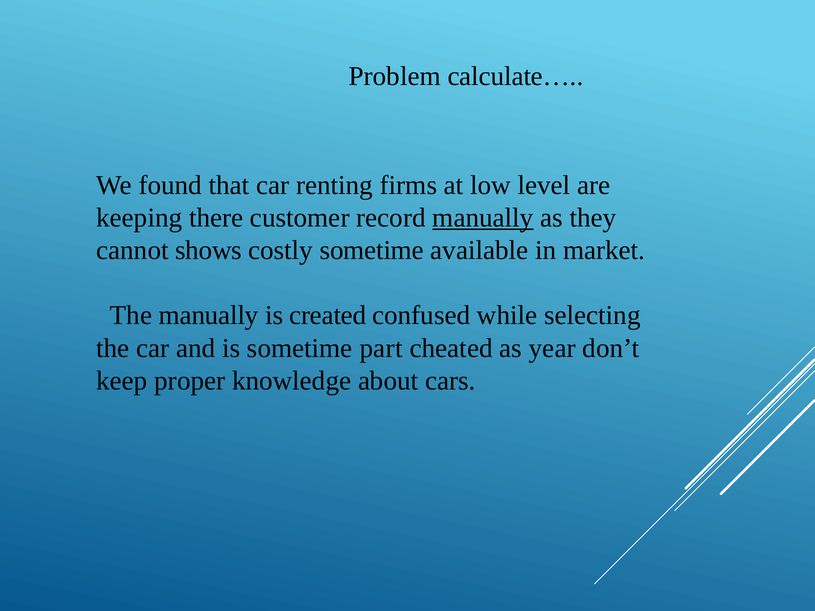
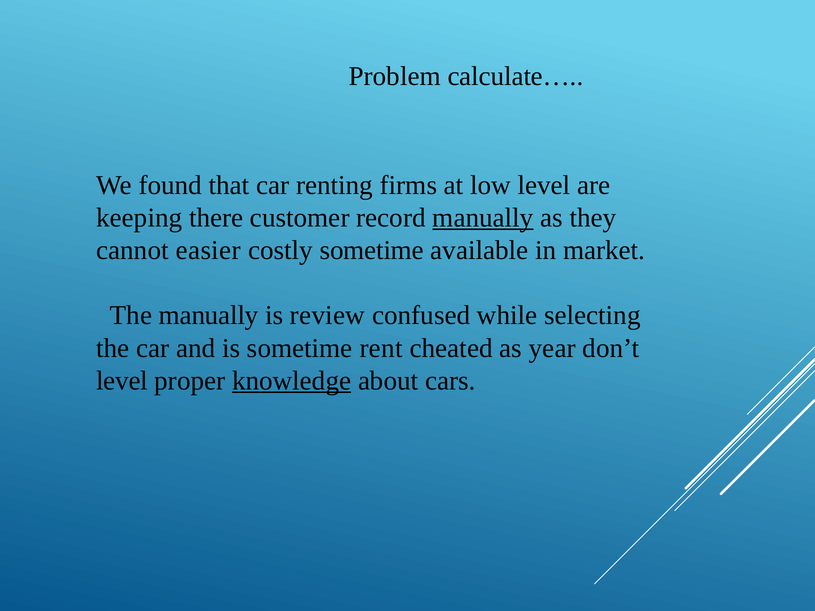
shows: shows -> easier
created: created -> review
part: part -> rent
keep at (122, 381): keep -> level
knowledge underline: none -> present
